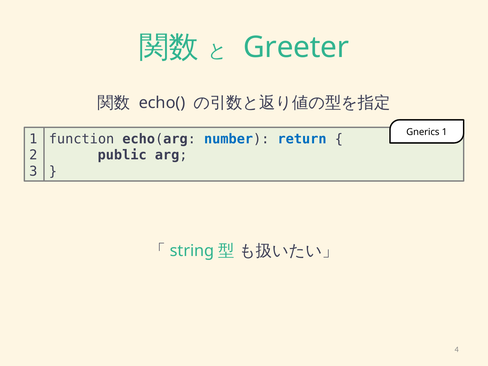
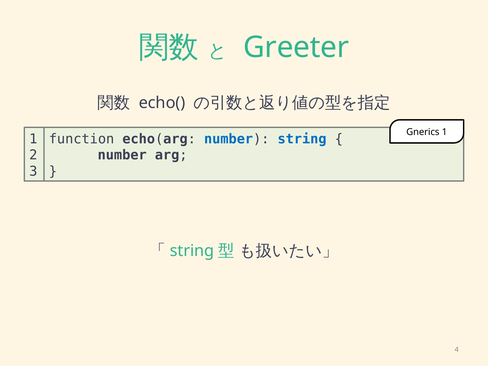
number return: return -> string
public at (122, 155): public -> number
